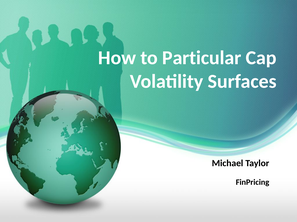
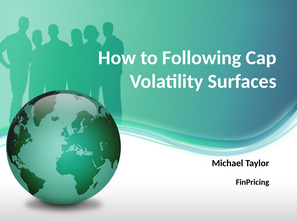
Particular: Particular -> Following
